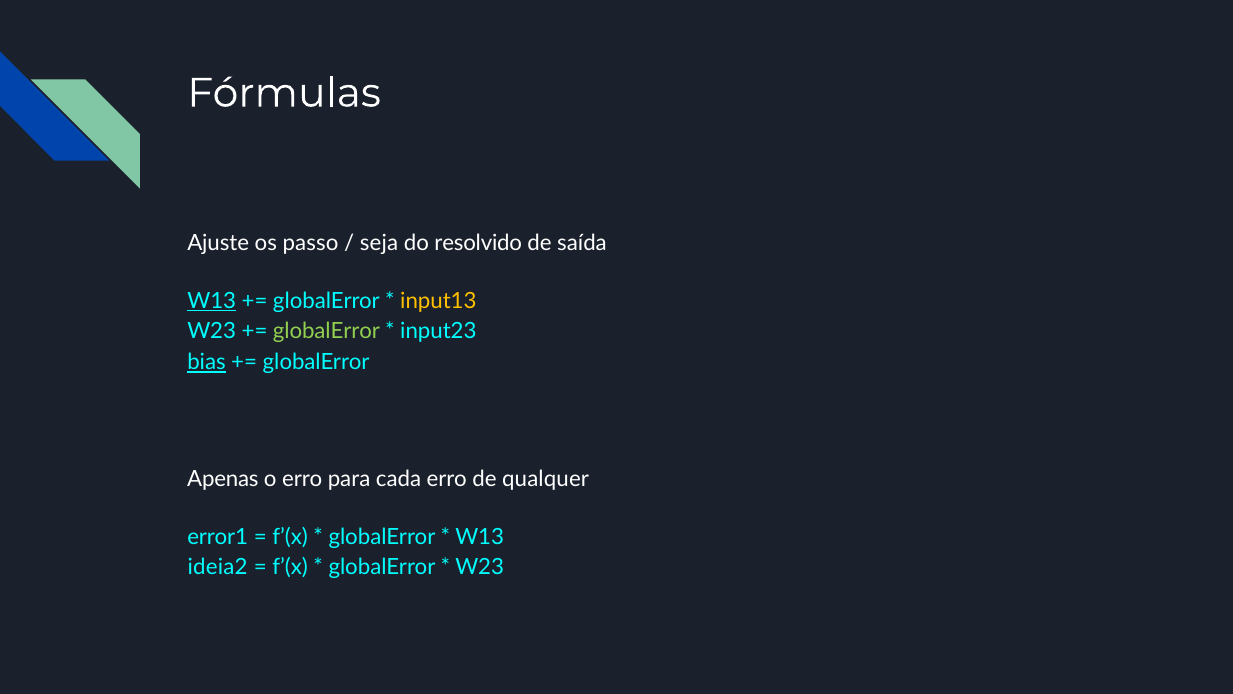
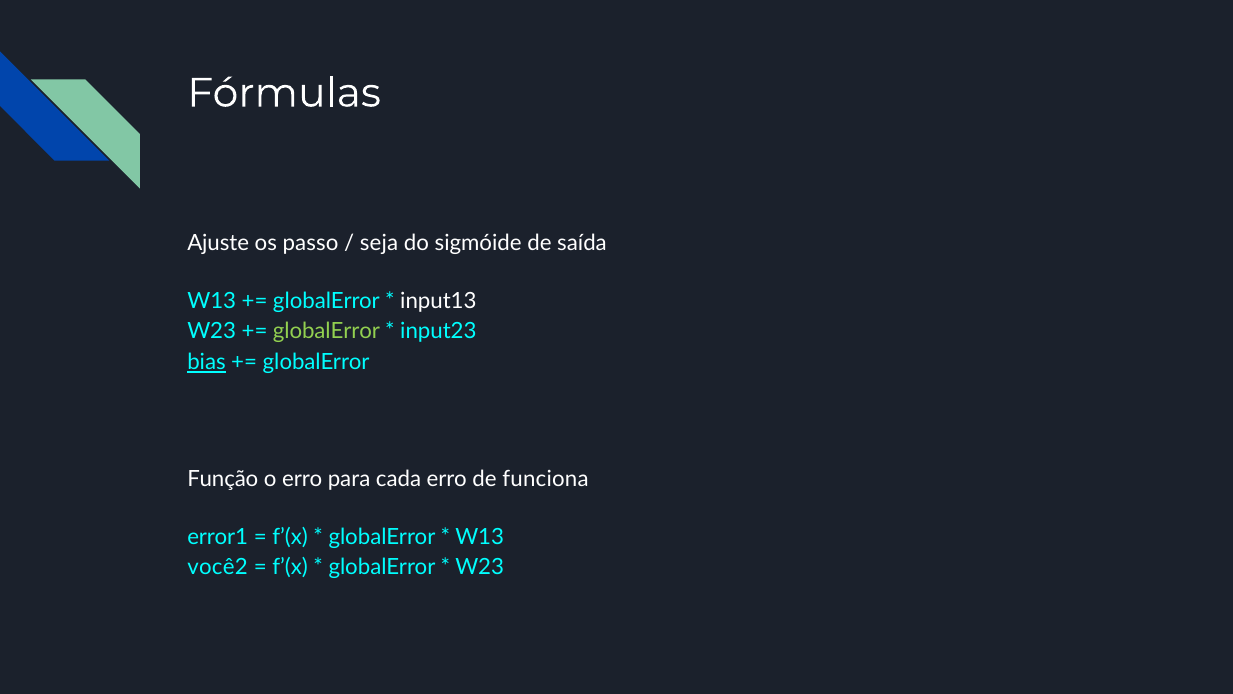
resolvido: resolvido -> sigmóide
W13 at (212, 301) underline: present -> none
input13 colour: yellow -> white
Apenas: Apenas -> Função
qualquer: qualquer -> funciona
ideia2: ideia2 -> você2
